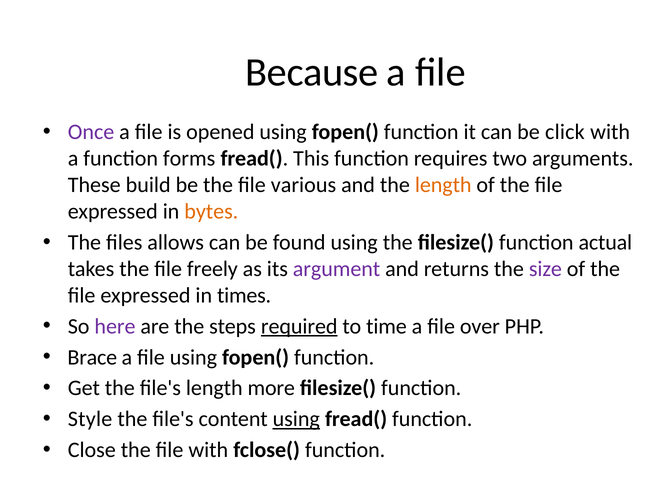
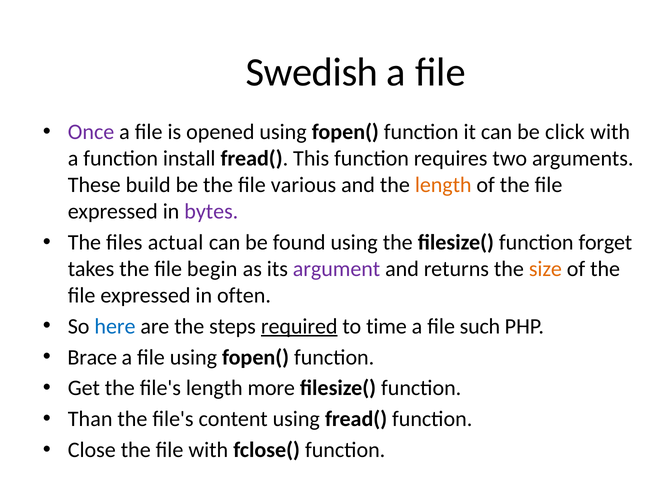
Because: Because -> Swedish
forms: forms -> install
bytes colour: orange -> purple
allows: allows -> actual
actual: actual -> forget
freely: freely -> begin
size colour: purple -> orange
times: times -> often
here colour: purple -> blue
over: over -> such
Style: Style -> Than
using at (296, 419) underline: present -> none
